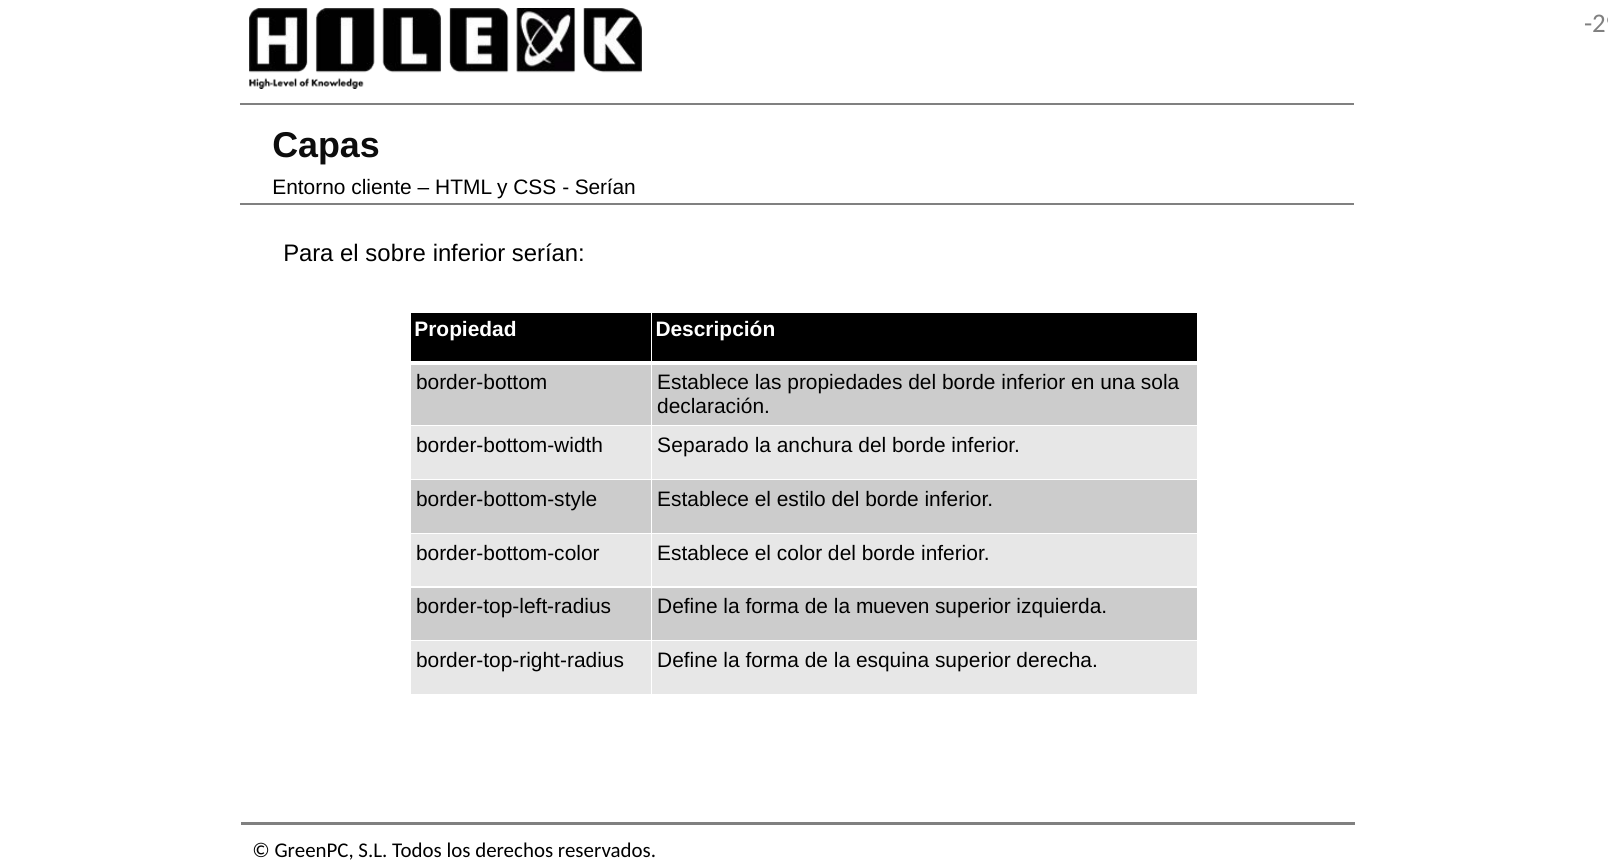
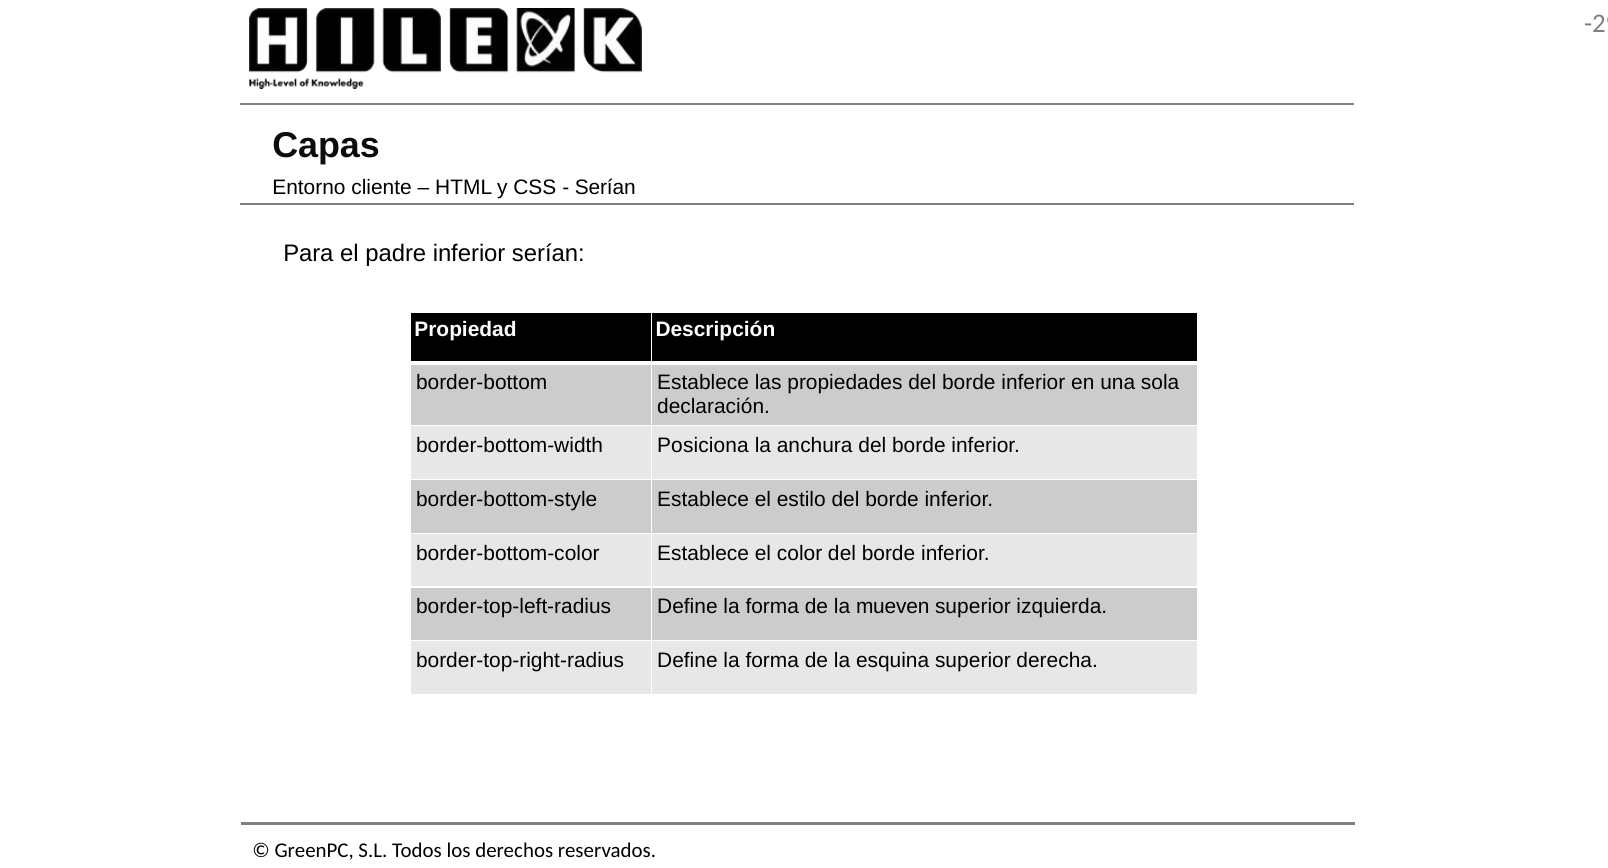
sobre: sobre -> padre
Separado: Separado -> Posiciona
